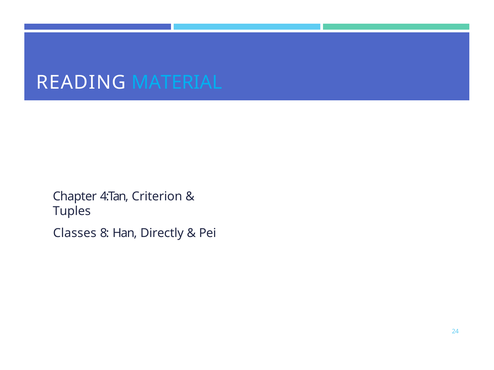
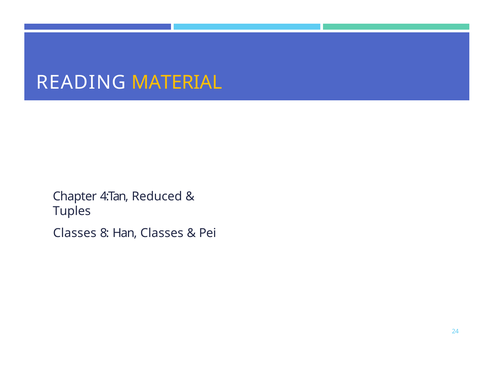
MATERIAL colour: light blue -> yellow
Criterion: Criterion -> Reduced
Han Directly: Directly -> Classes
